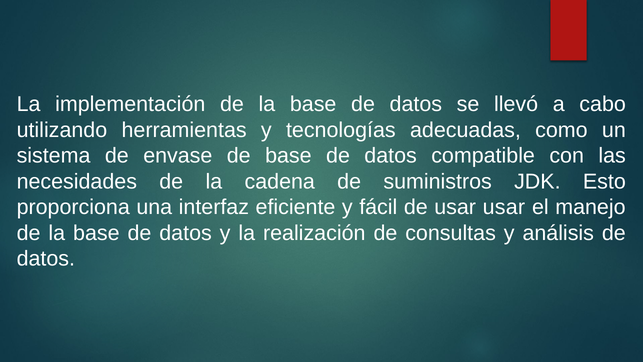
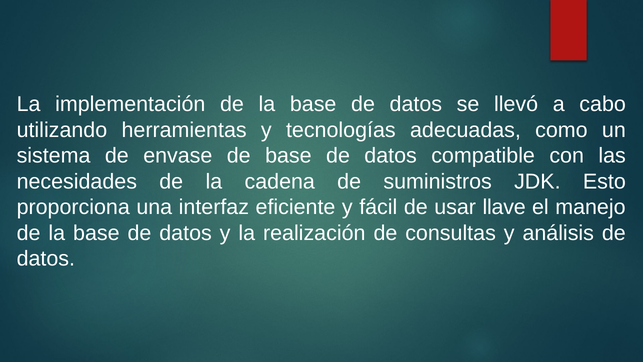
usar usar: usar -> llave
